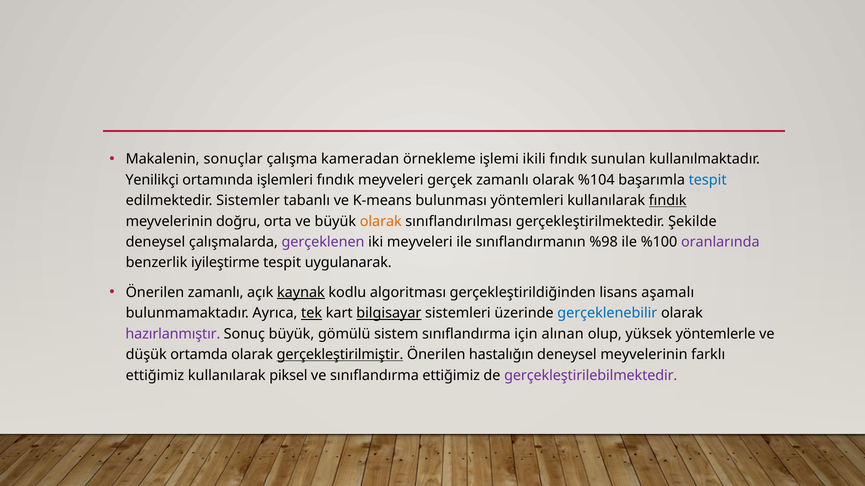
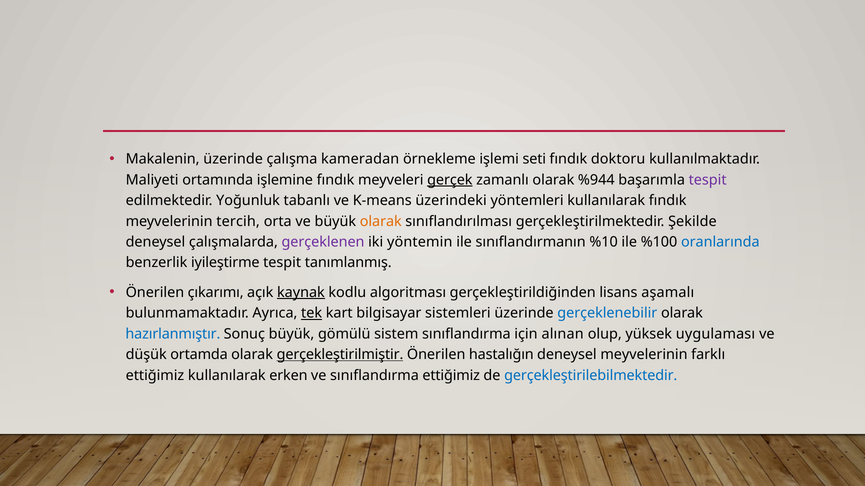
Makalenin sonuçlar: sonuçlar -> üzerinde
ikili: ikili -> seti
sunulan: sunulan -> doktoru
Yenilikçi: Yenilikçi -> Maliyeti
işlemleri: işlemleri -> işlemine
gerçek underline: none -> present
%104: %104 -> %944
tespit at (708, 180) colour: blue -> purple
Sistemler: Sistemler -> Yoğunluk
bulunması: bulunması -> üzerindeki
fındık at (668, 201) underline: present -> none
doğru: doğru -> tercih
iki meyveleri: meyveleri -> yöntemin
%98: %98 -> %10
oranlarında colour: purple -> blue
uygulanarak: uygulanarak -> tanımlanmış
Önerilen zamanlı: zamanlı -> çıkarımı
bilgisayar underline: present -> none
hazırlanmıştır colour: purple -> blue
yöntemlerle: yöntemlerle -> uygulaması
piksel: piksel -> erken
gerçekleştirilebilmektedir colour: purple -> blue
